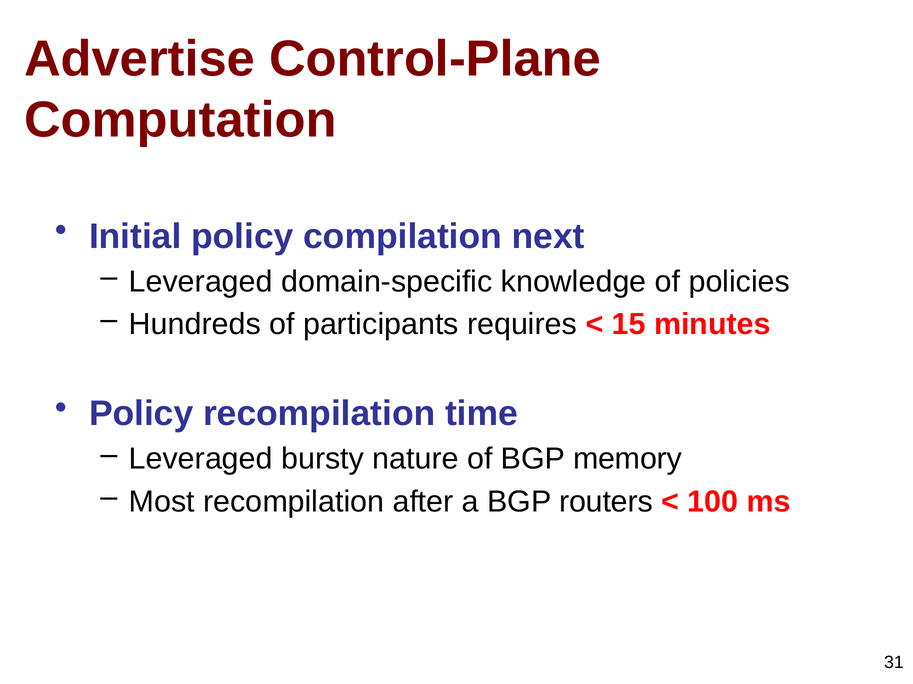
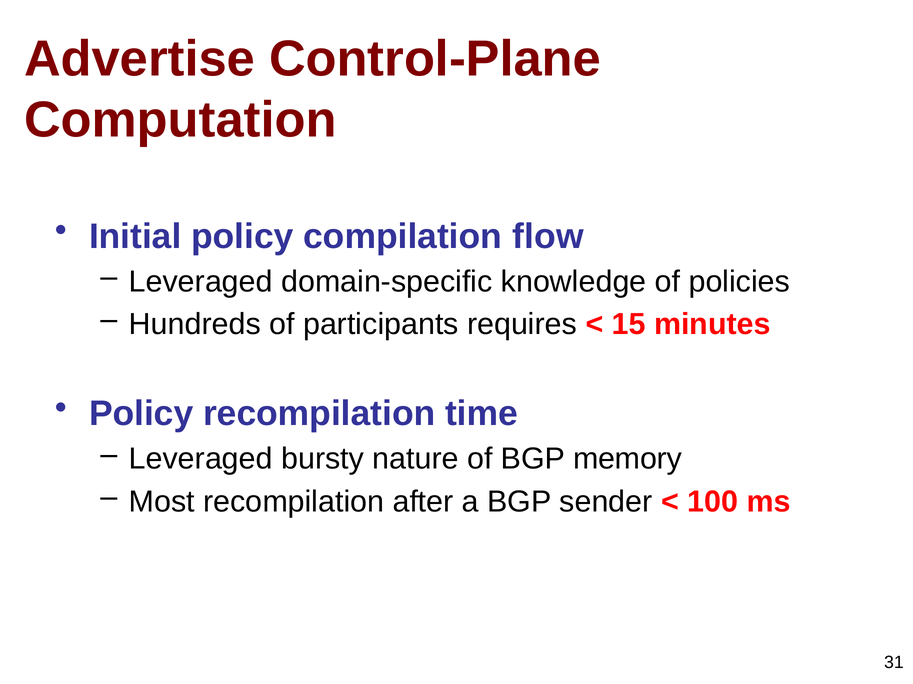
next: next -> flow
routers: routers -> sender
